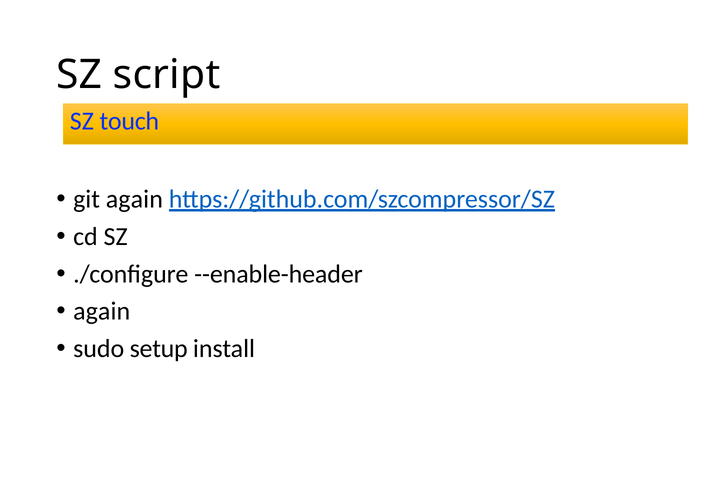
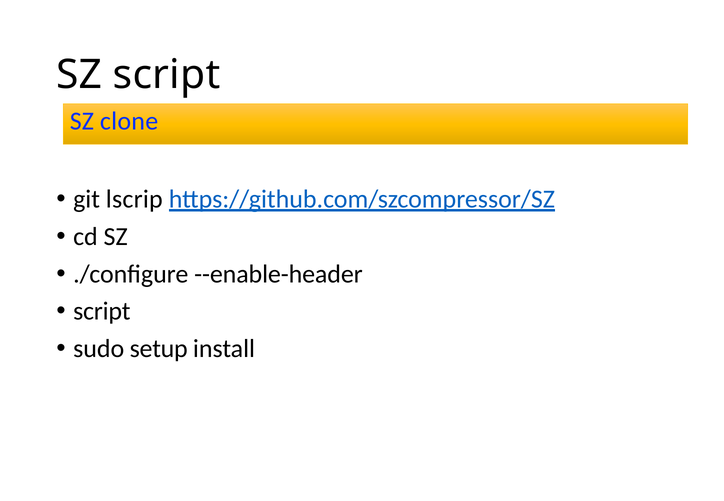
touch: touch -> clone
git again: again -> lscrip
again at (102, 312): again -> script
